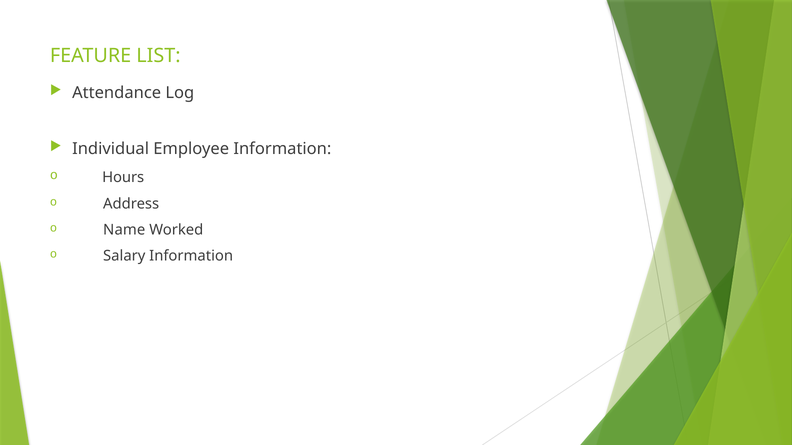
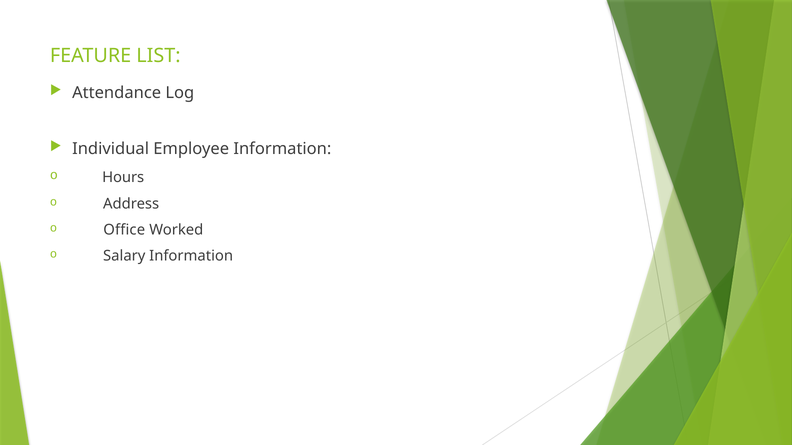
Name: Name -> Office
